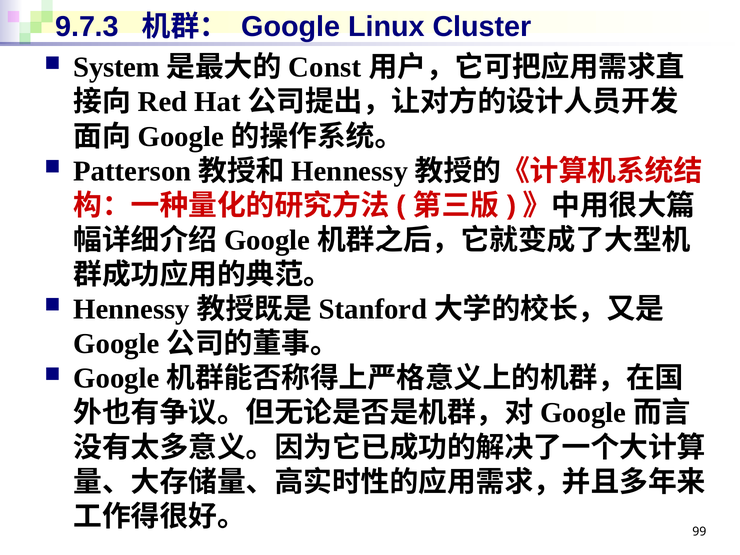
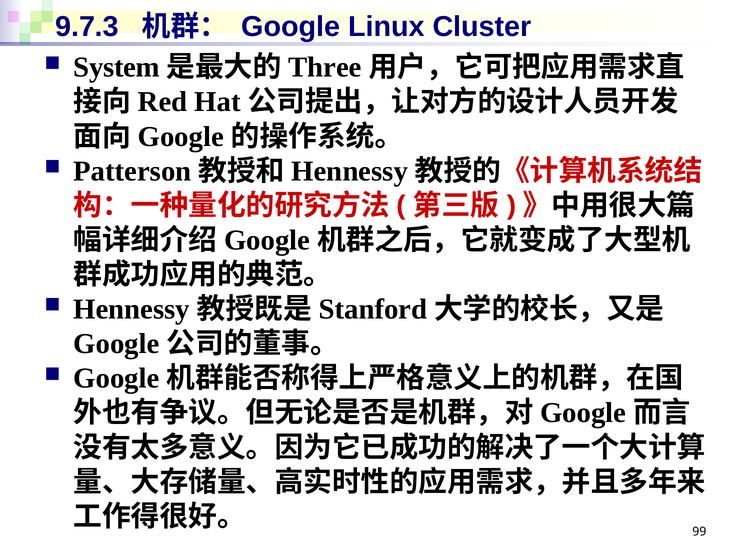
Const: Const -> Three
